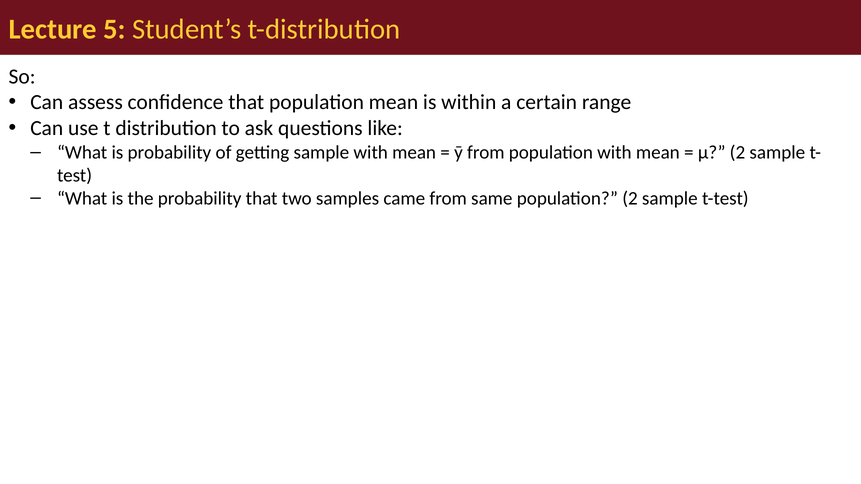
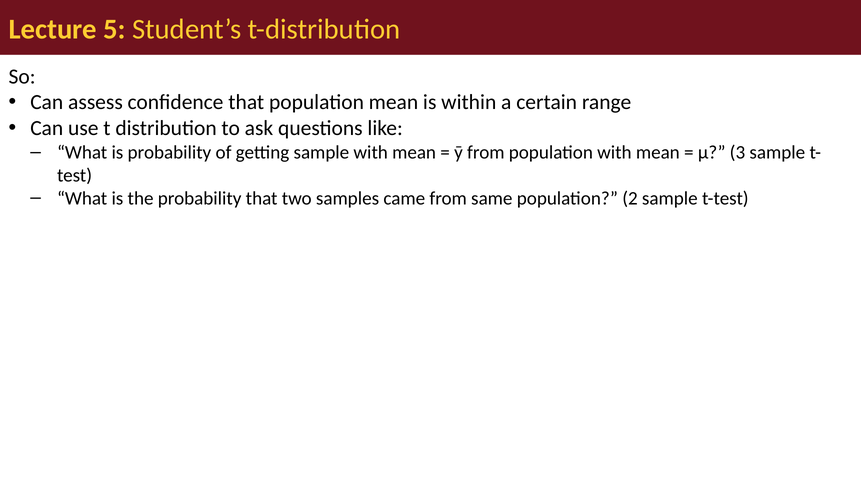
µ 2: 2 -> 3
